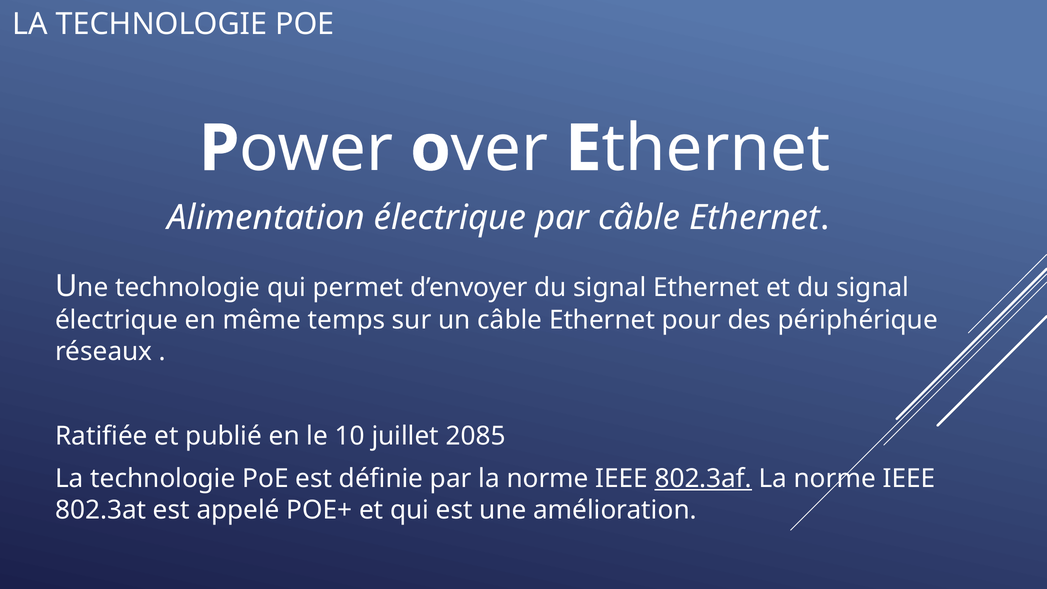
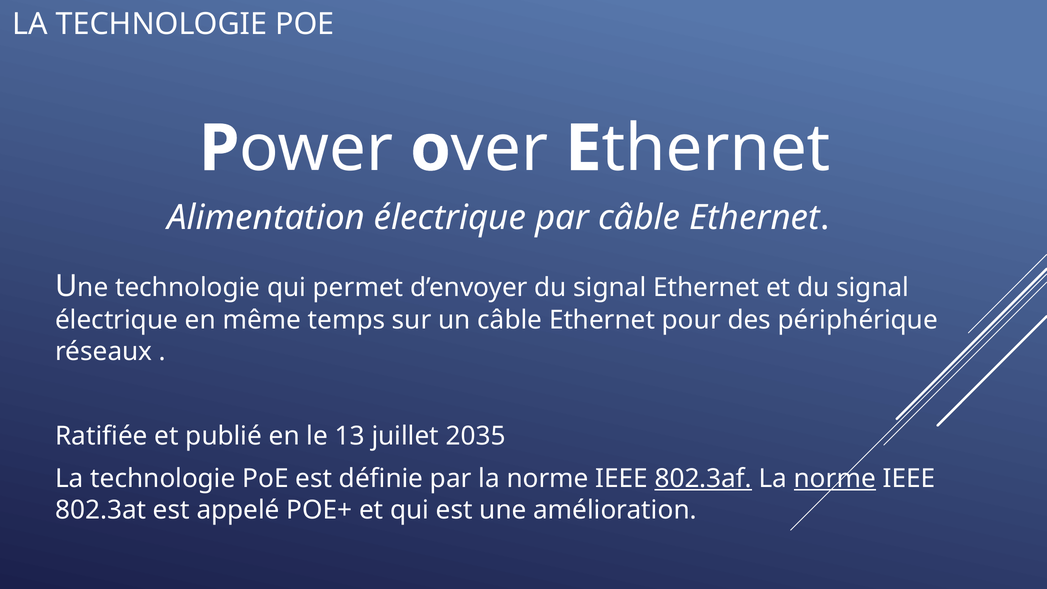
10: 10 -> 13
2085: 2085 -> 2035
norme at (835, 478) underline: none -> present
